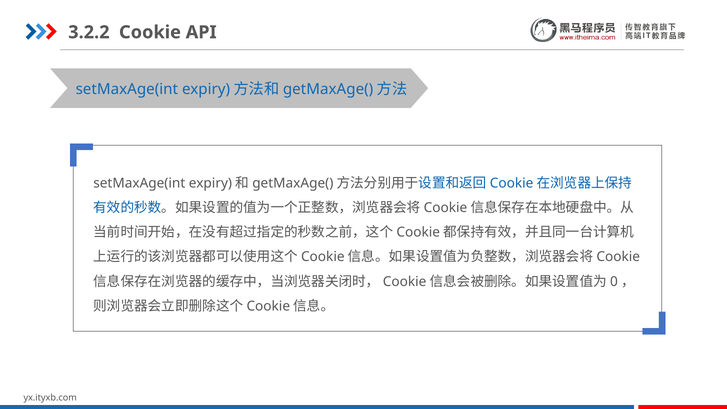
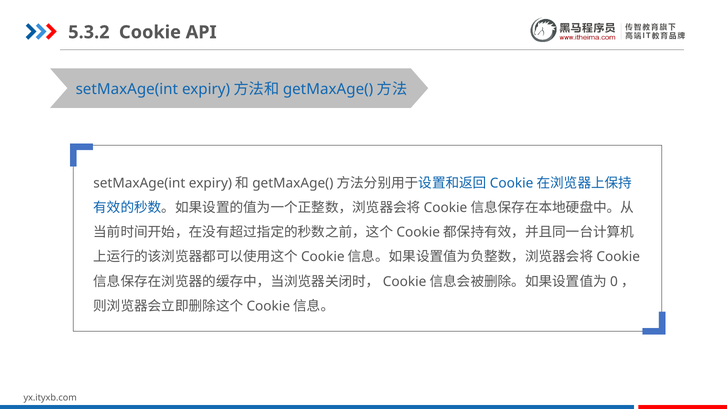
3.2.2: 3.2.2 -> 5.3.2
